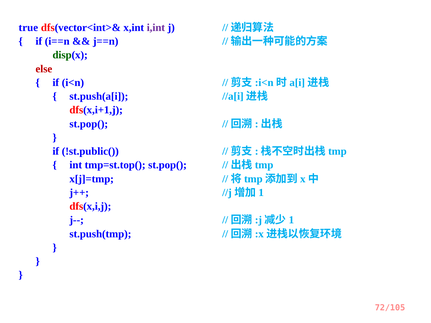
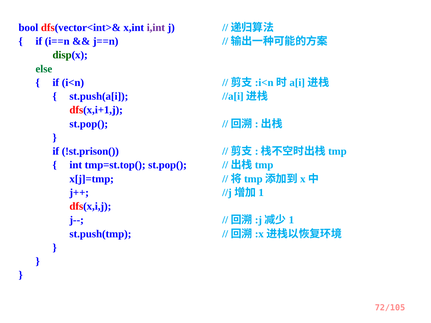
true: true -> bool
else colour: red -> green
!st.public(: !st.public( -> !st.prison(
